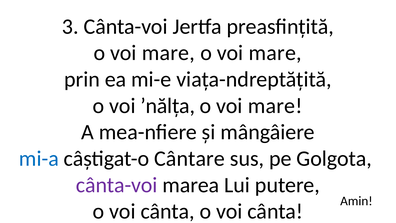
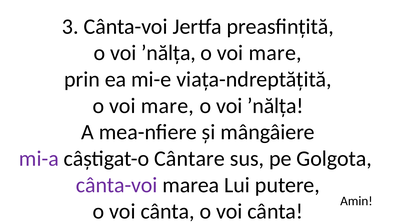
mare at (168, 53): mare -> ʼnălța
ʼnălța at (168, 106): ʼnălța -> mare
mare at (275, 106): mare -> ʼnălța
mi-a colour: blue -> purple
